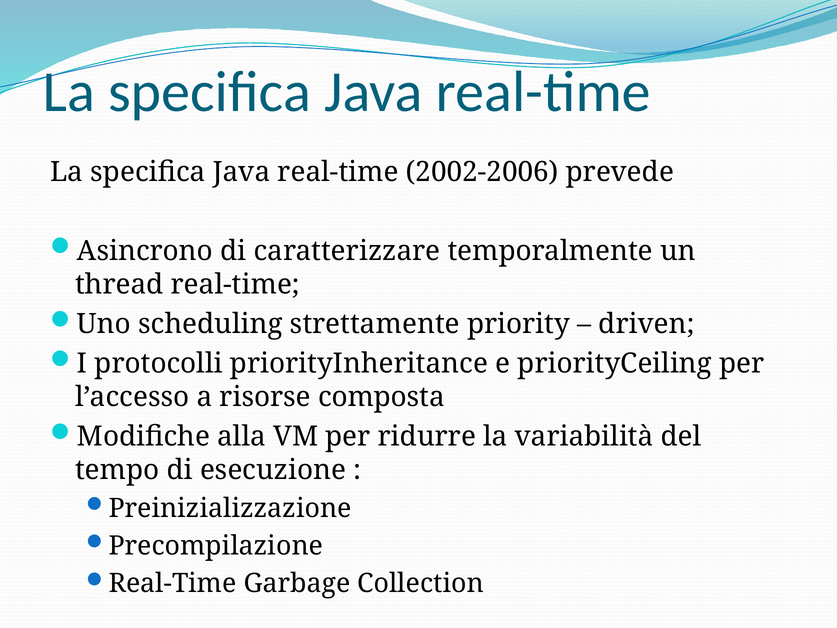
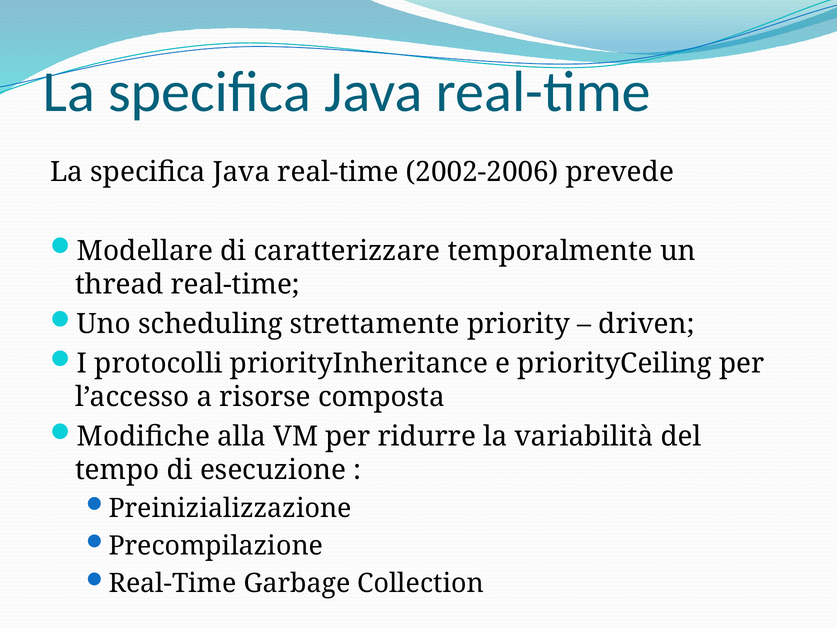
Asincrono: Asincrono -> Modellare
